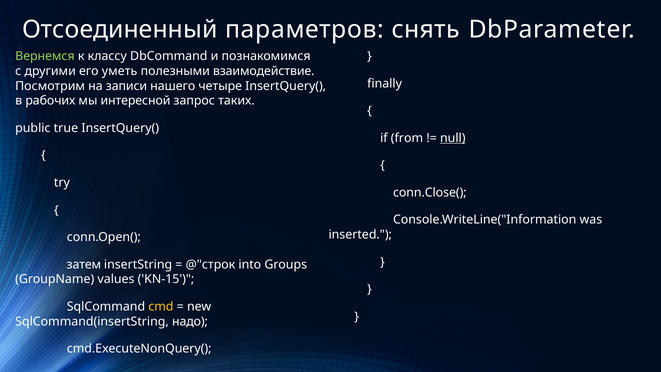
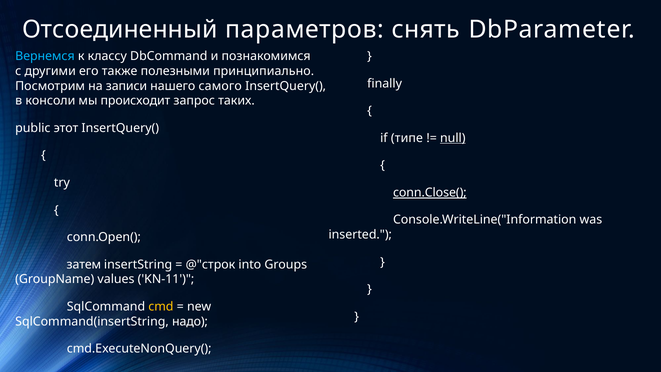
Вернемся colour: light green -> light blue
уметь: уметь -> также
взаимодействие: взаимодействие -> принципиально
четыре: четыре -> самого
рабочих: рабочих -> консоли
интересной: интересной -> происходит
true: true -> этот
from: from -> типе
conn.Close( underline: none -> present
KN-15: KN-15 -> KN-11
